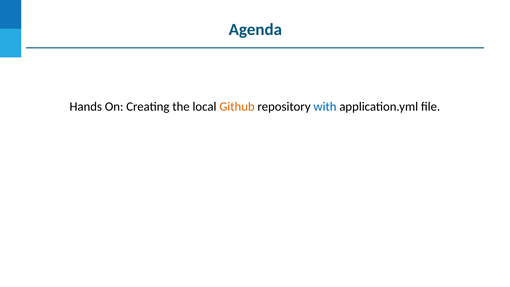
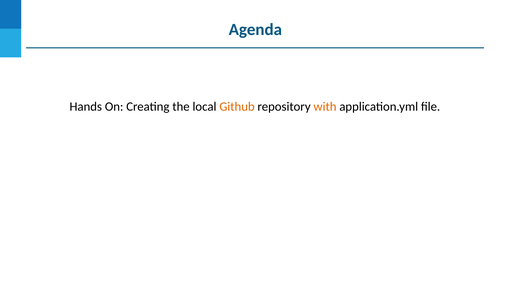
with colour: blue -> orange
